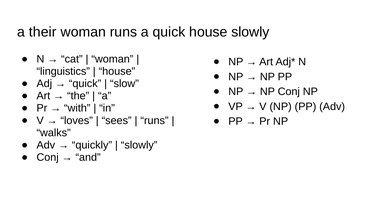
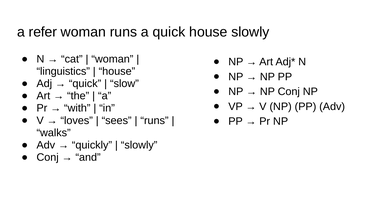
their: their -> refer
